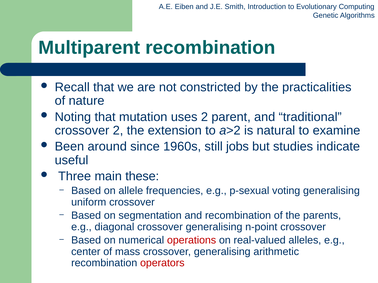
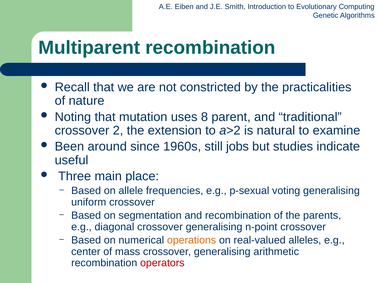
uses 2: 2 -> 8
these: these -> place
operations colour: red -> orange
